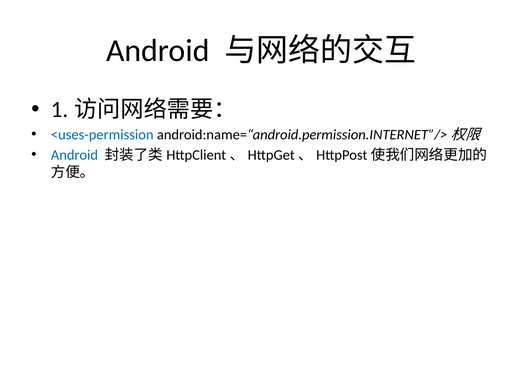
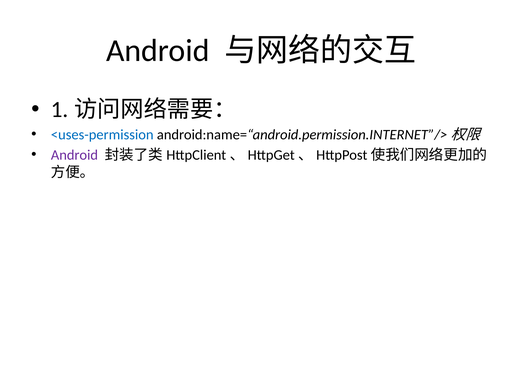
Android at (74, 155) colour: blue -> purple
